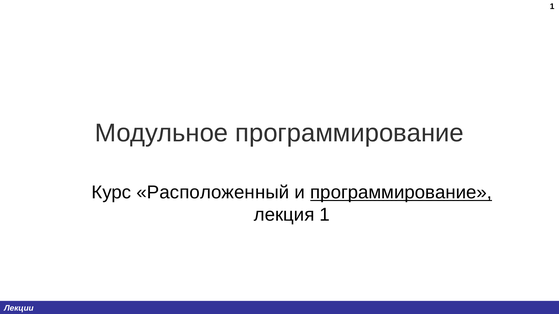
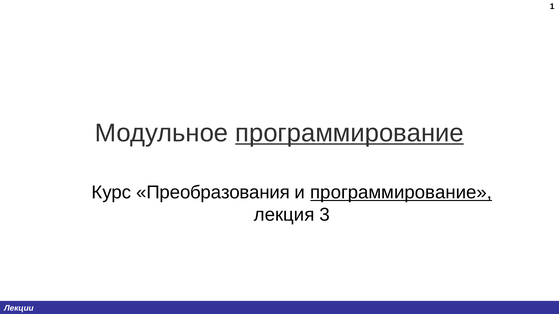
программирование at (350, 133) underline: none -> present
Расположенный: Расположенный -> Преобразования
лекция 1: 1 -> 3
